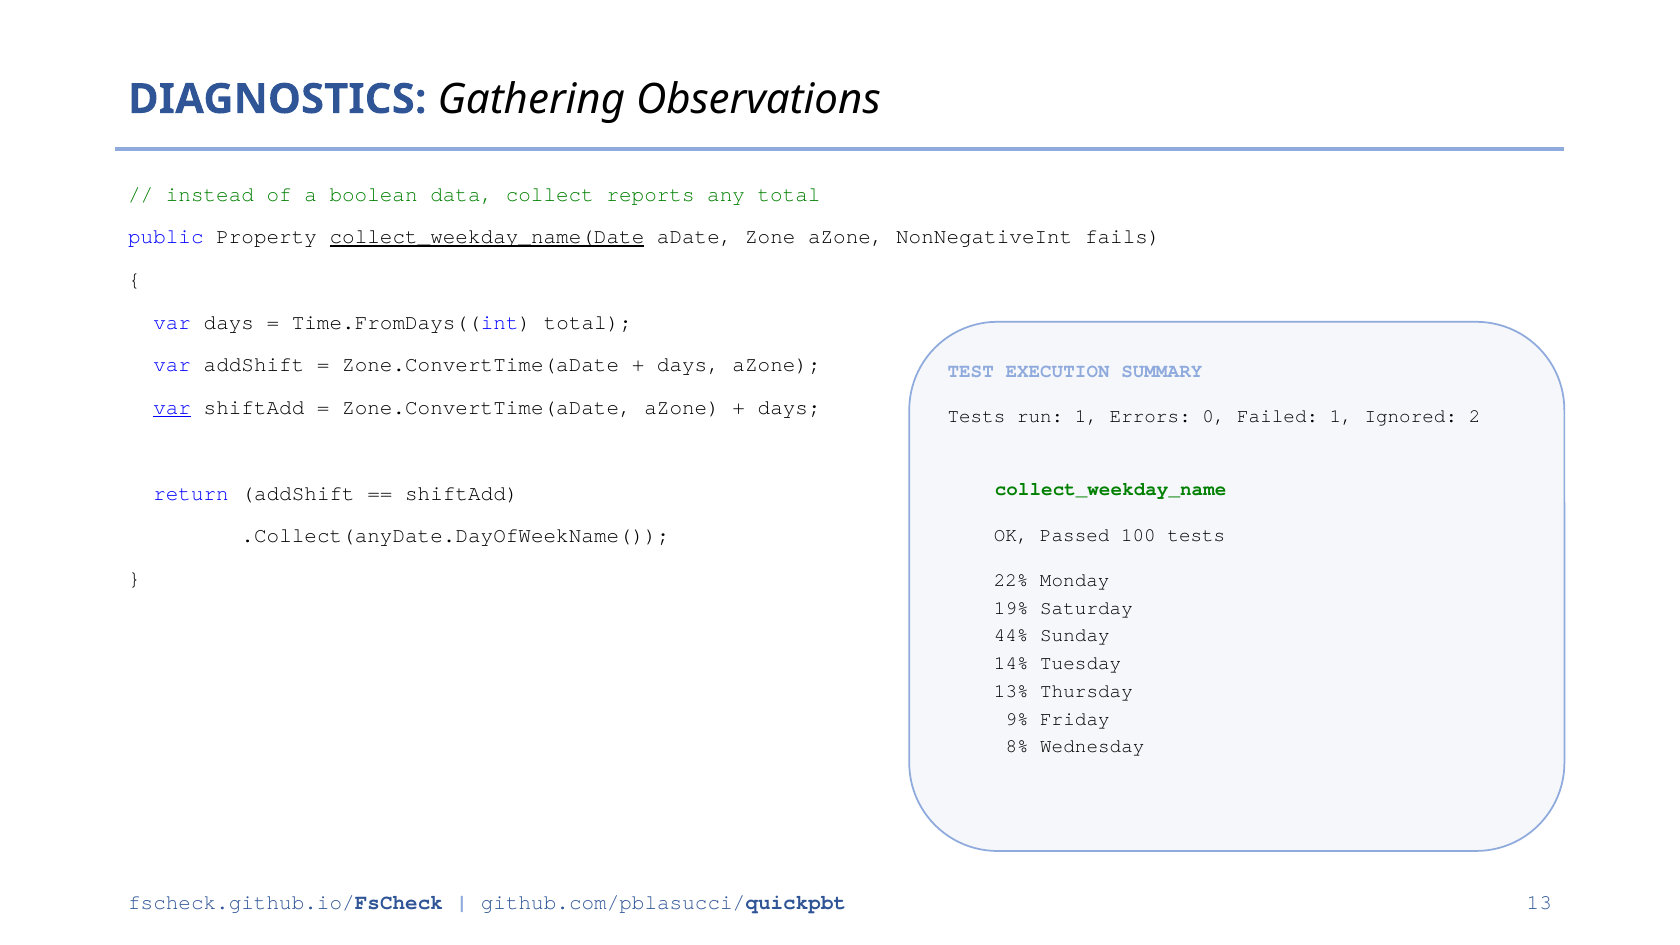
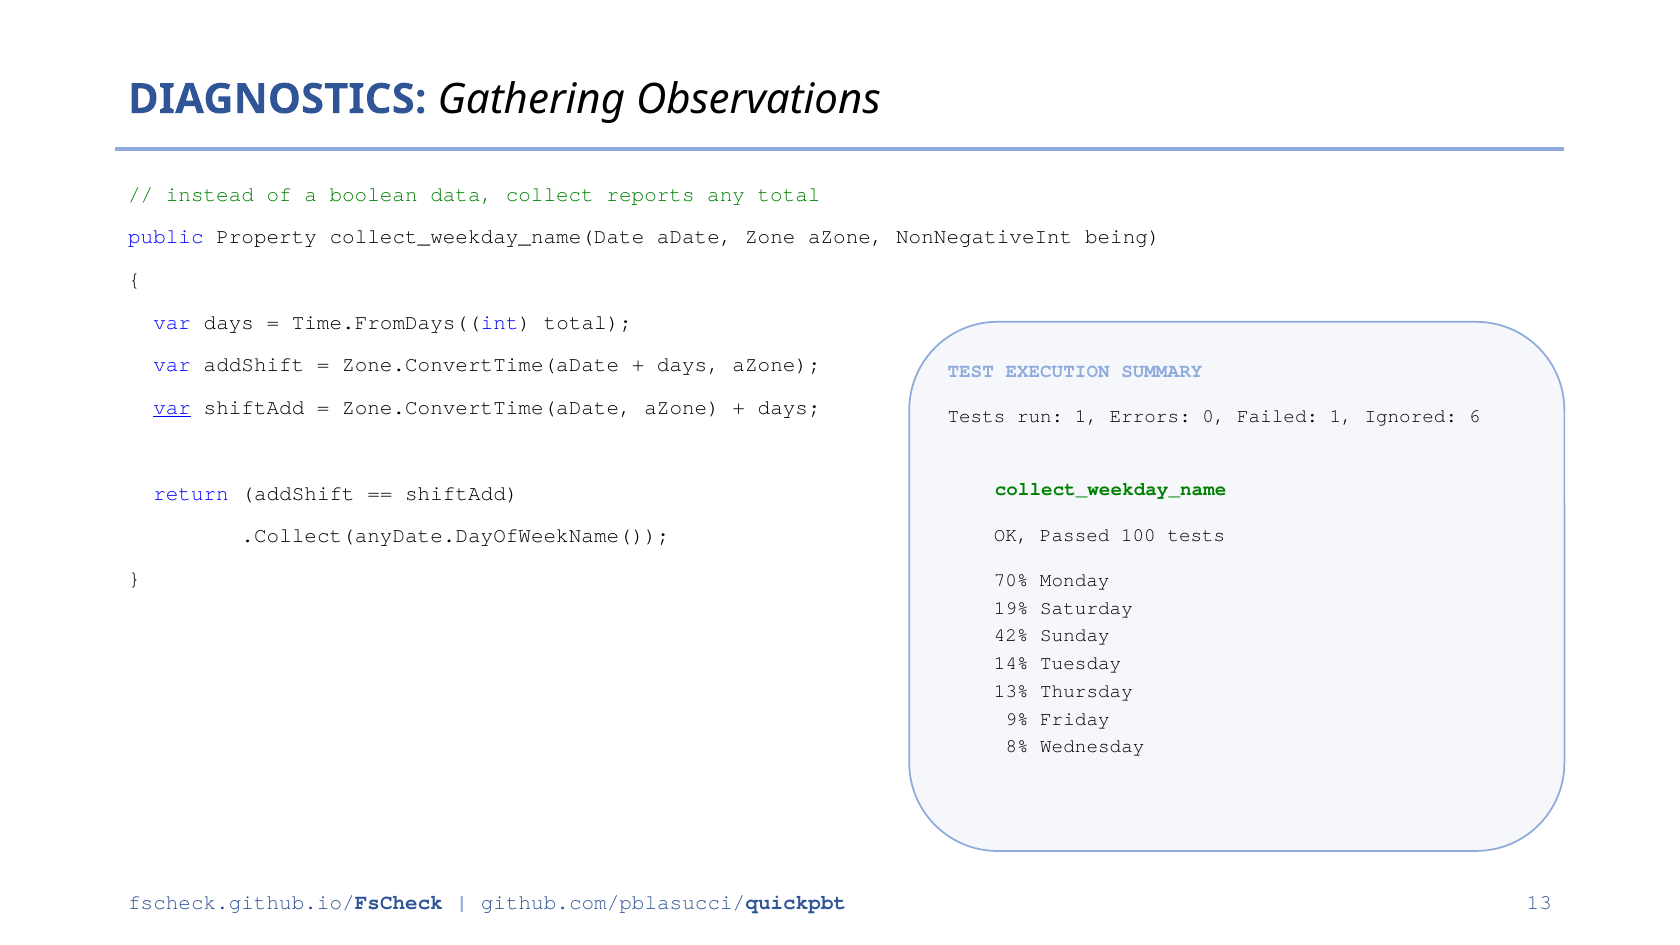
collect_weekday_name(Date underline: present -> none
fails: fails -> being
2: 2 -> 6
22%: 22% -> 70%
44%: 44% -> 42%
